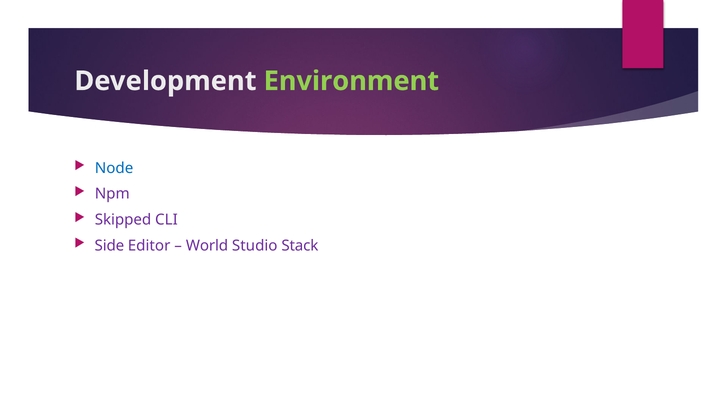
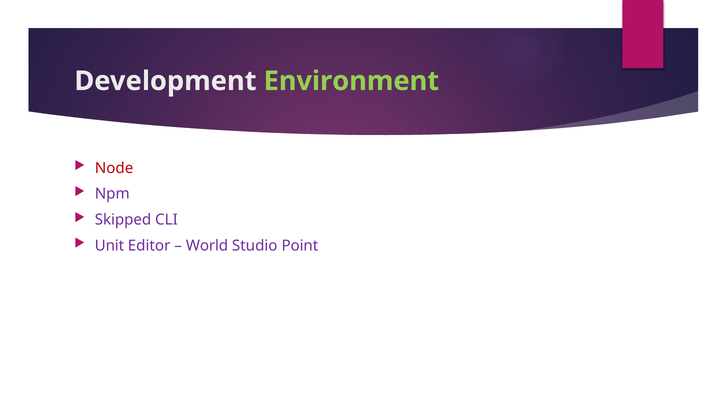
Node colour: blue -> red
Side: Side -> Unit
Stack: Stack -> Point
